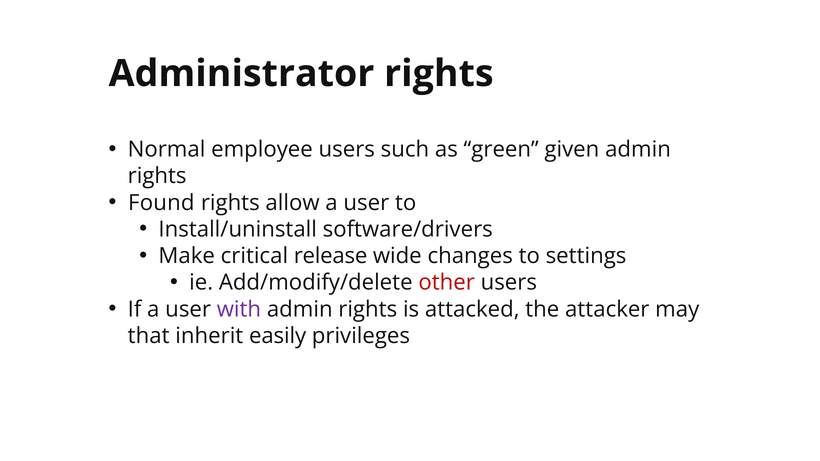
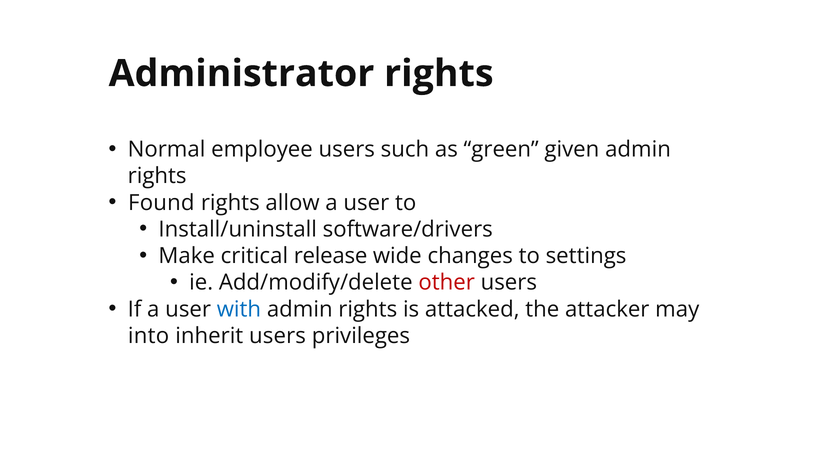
with colour: purple -> blue
that: that -> into
inherit easily: easily -> users
